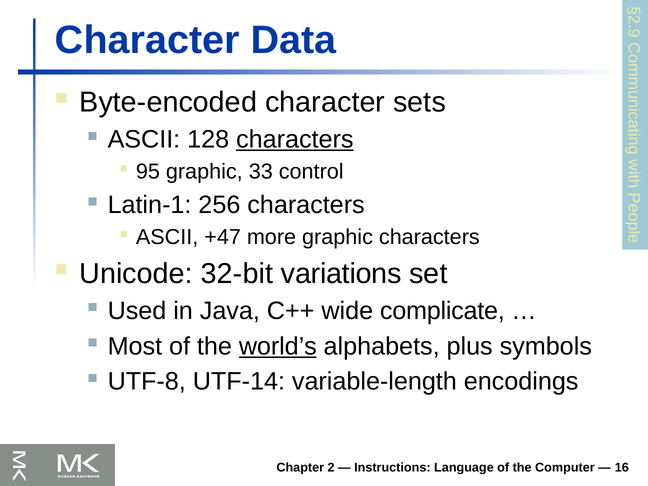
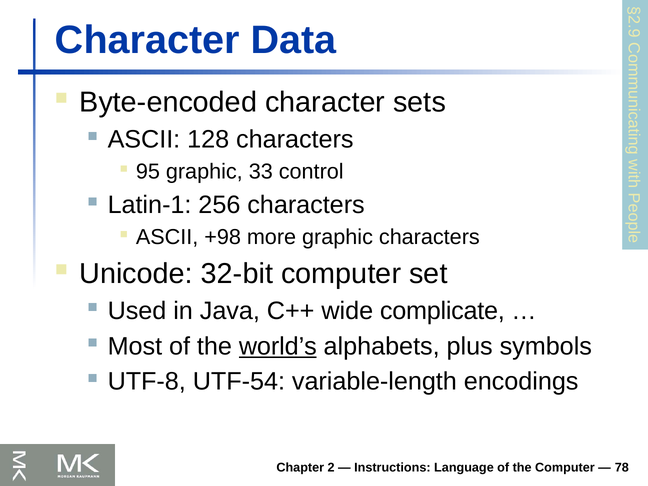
characters at (295, 139) underline: present -> none
+47: +47 -> +98
32-bit variations: variations -> computer
UTF-14: UTF-14 -> UTF-54
16: 16 -> 78
